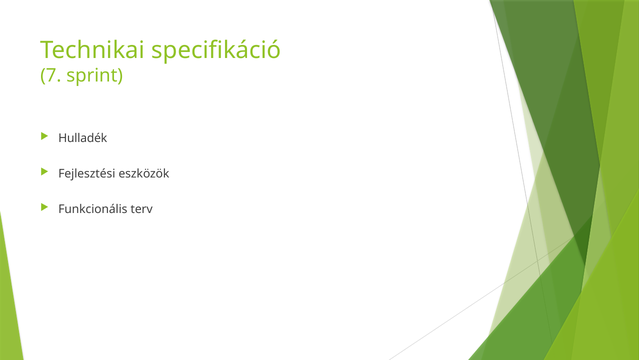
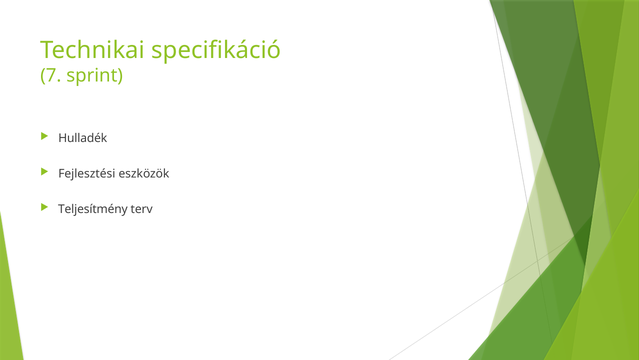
Funkcionális: Funkcionális -> Teljesítmény
